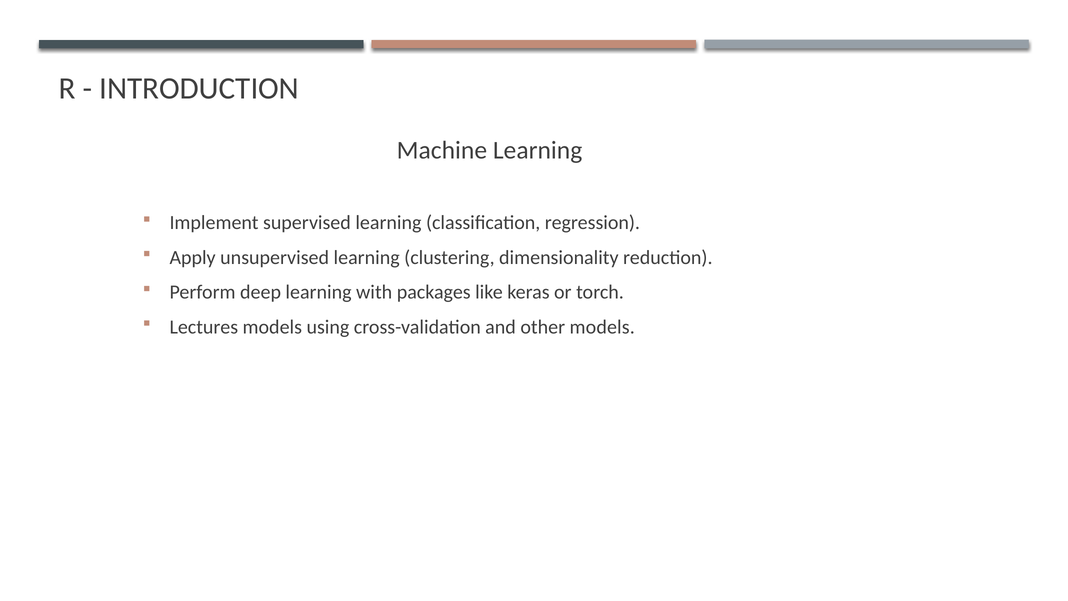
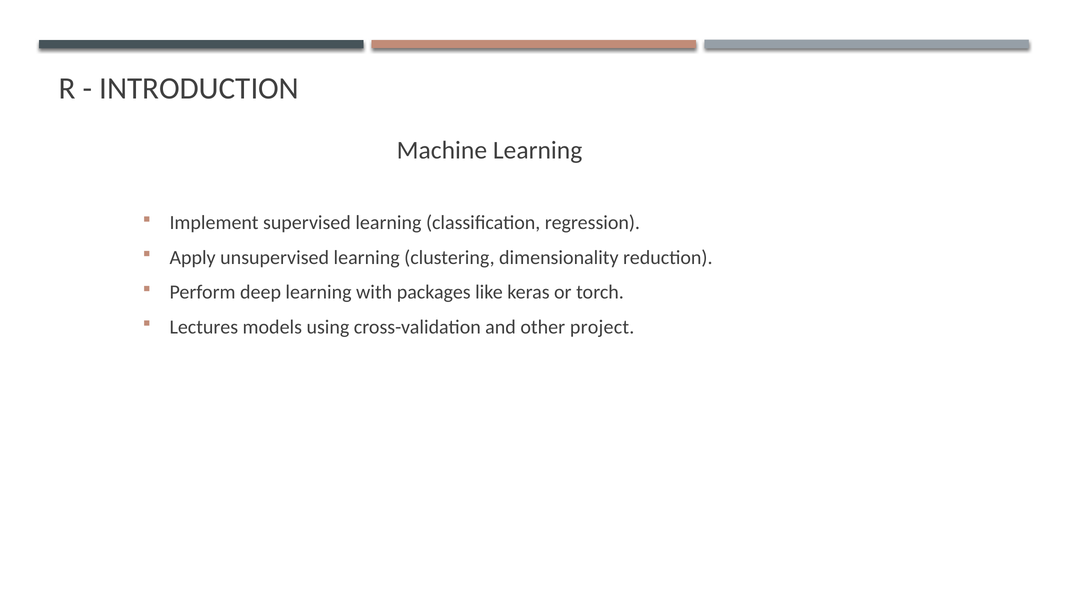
other models: models -> project
